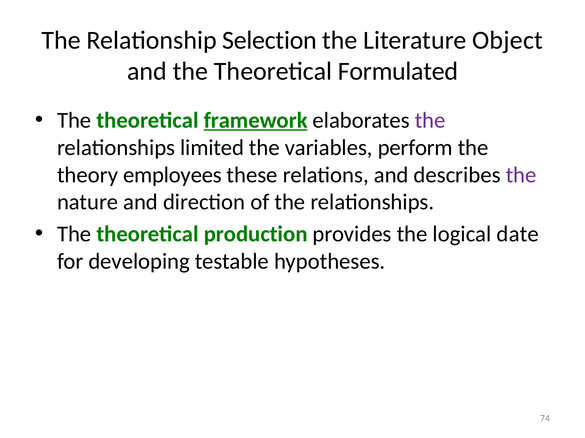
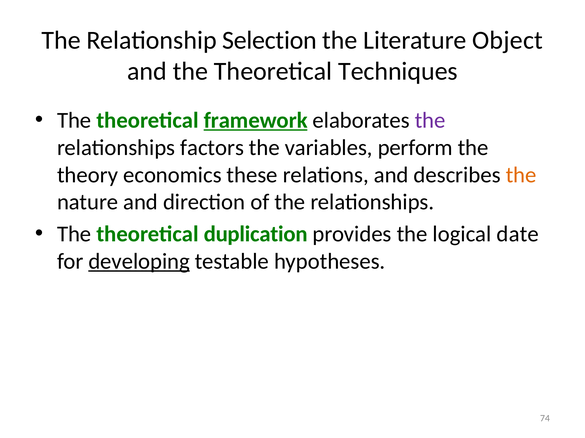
Formulated: Formulated -> Techniques
limited: limited -> factors
employees: employees -> economics
the at (521, 175) colour: purple -> orange
production: production -> duplication
developing underline: none -> present
